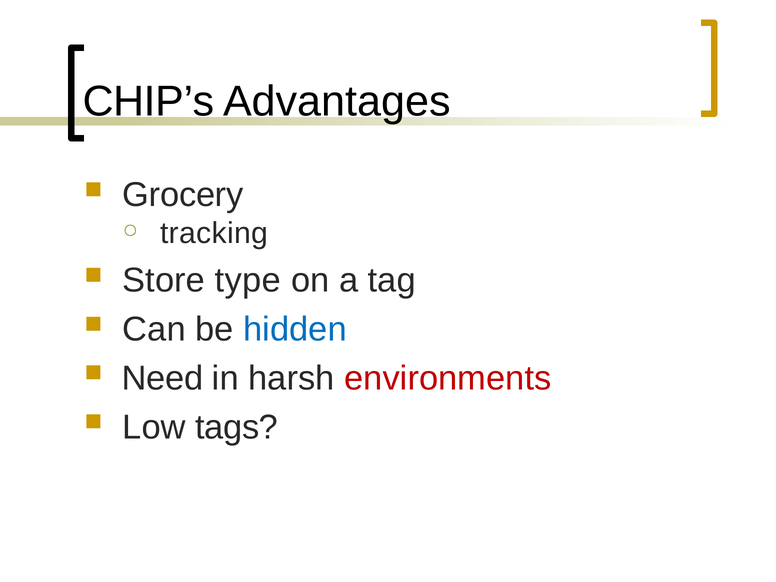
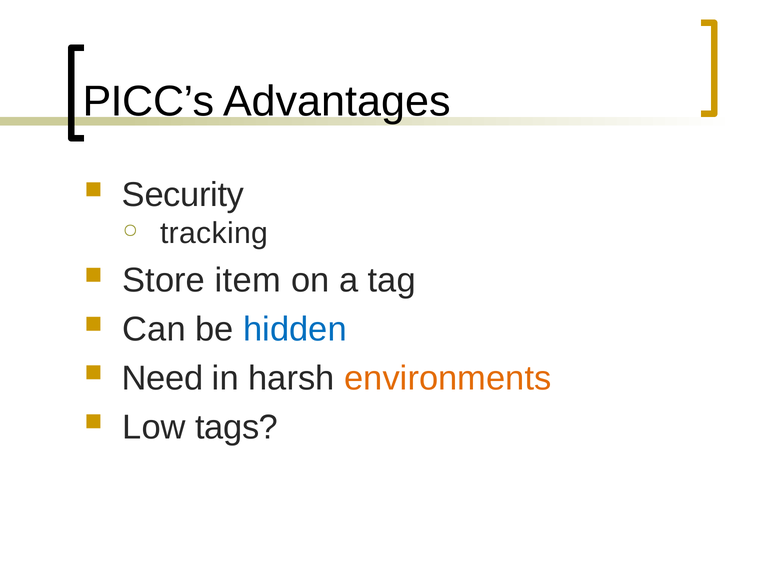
CHIP’s: CHIP’s -> PICC’s
Grocery: Grocery -> Security
type: type -> item
environments colour: red -> orange
